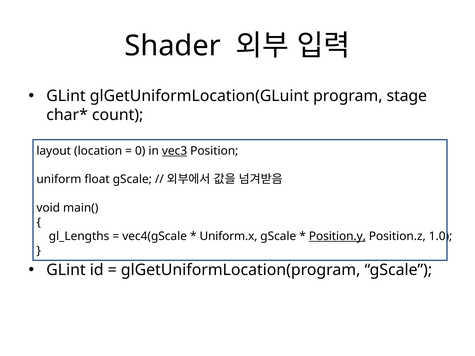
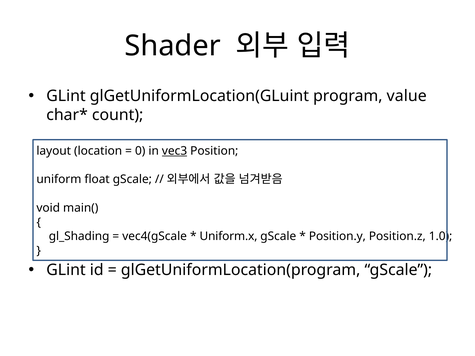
stage: stage -> value
gl_Lengths: gl_Lengths -> gl_Shading
Position.y underline: present -> none
